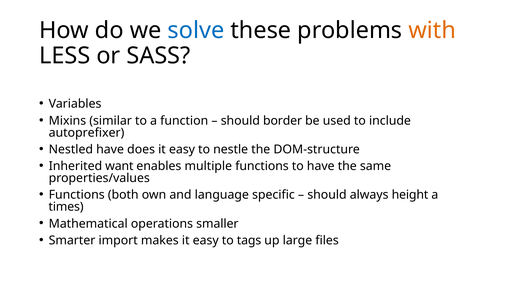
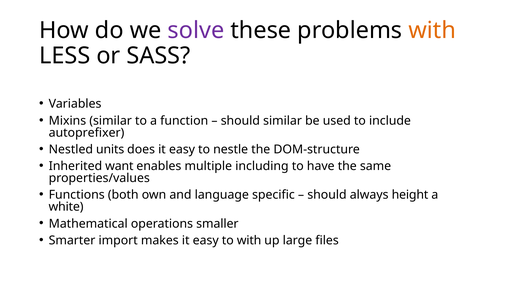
solve colour: blue -> purple
should border: border -> similar
Nestled have: have -> units
multiple functions: functions -> including
times: times -> white
to tags: tags -> with
